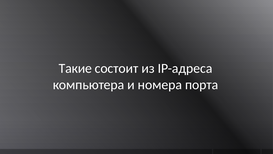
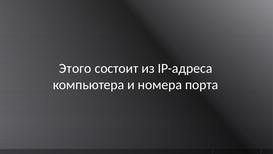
Такие: Такие -> Этого
